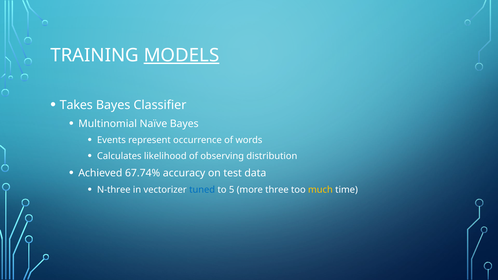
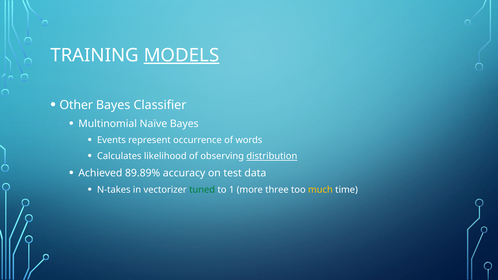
Takes: Takes -> Other
distribution underline: none -> present
67.74%: 67.74% -> 89.89%
N-three: N-three -> N-takes
tuned colour: blue -> green
5: 5 -> 1
